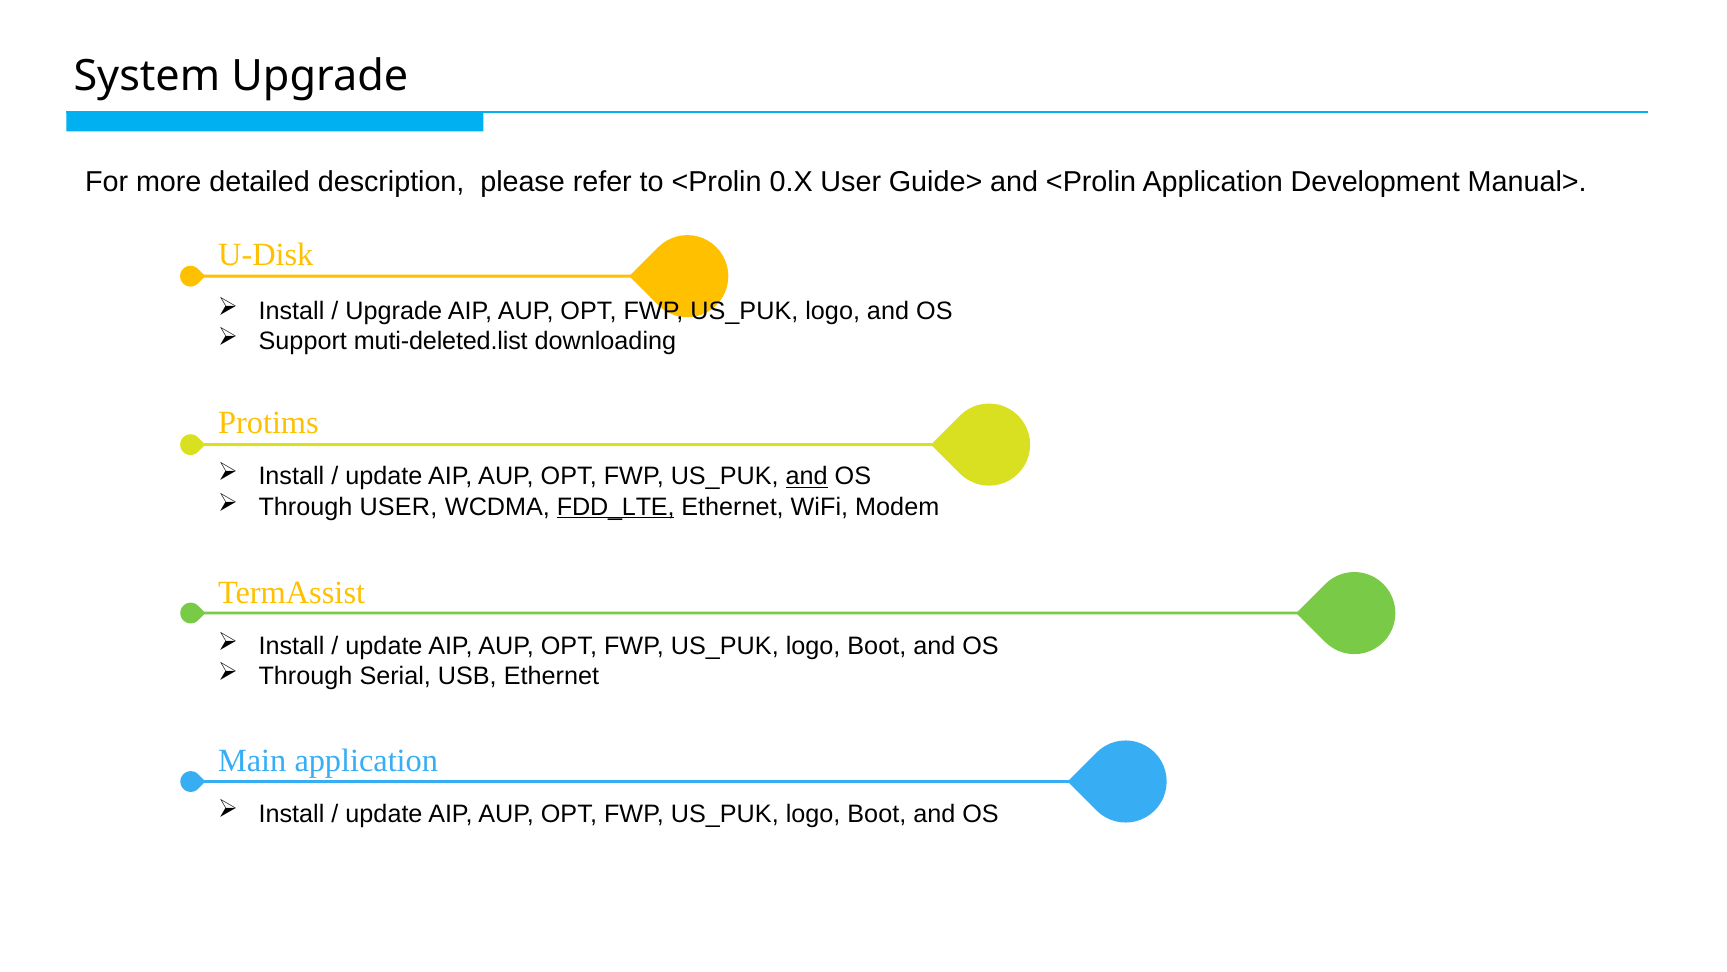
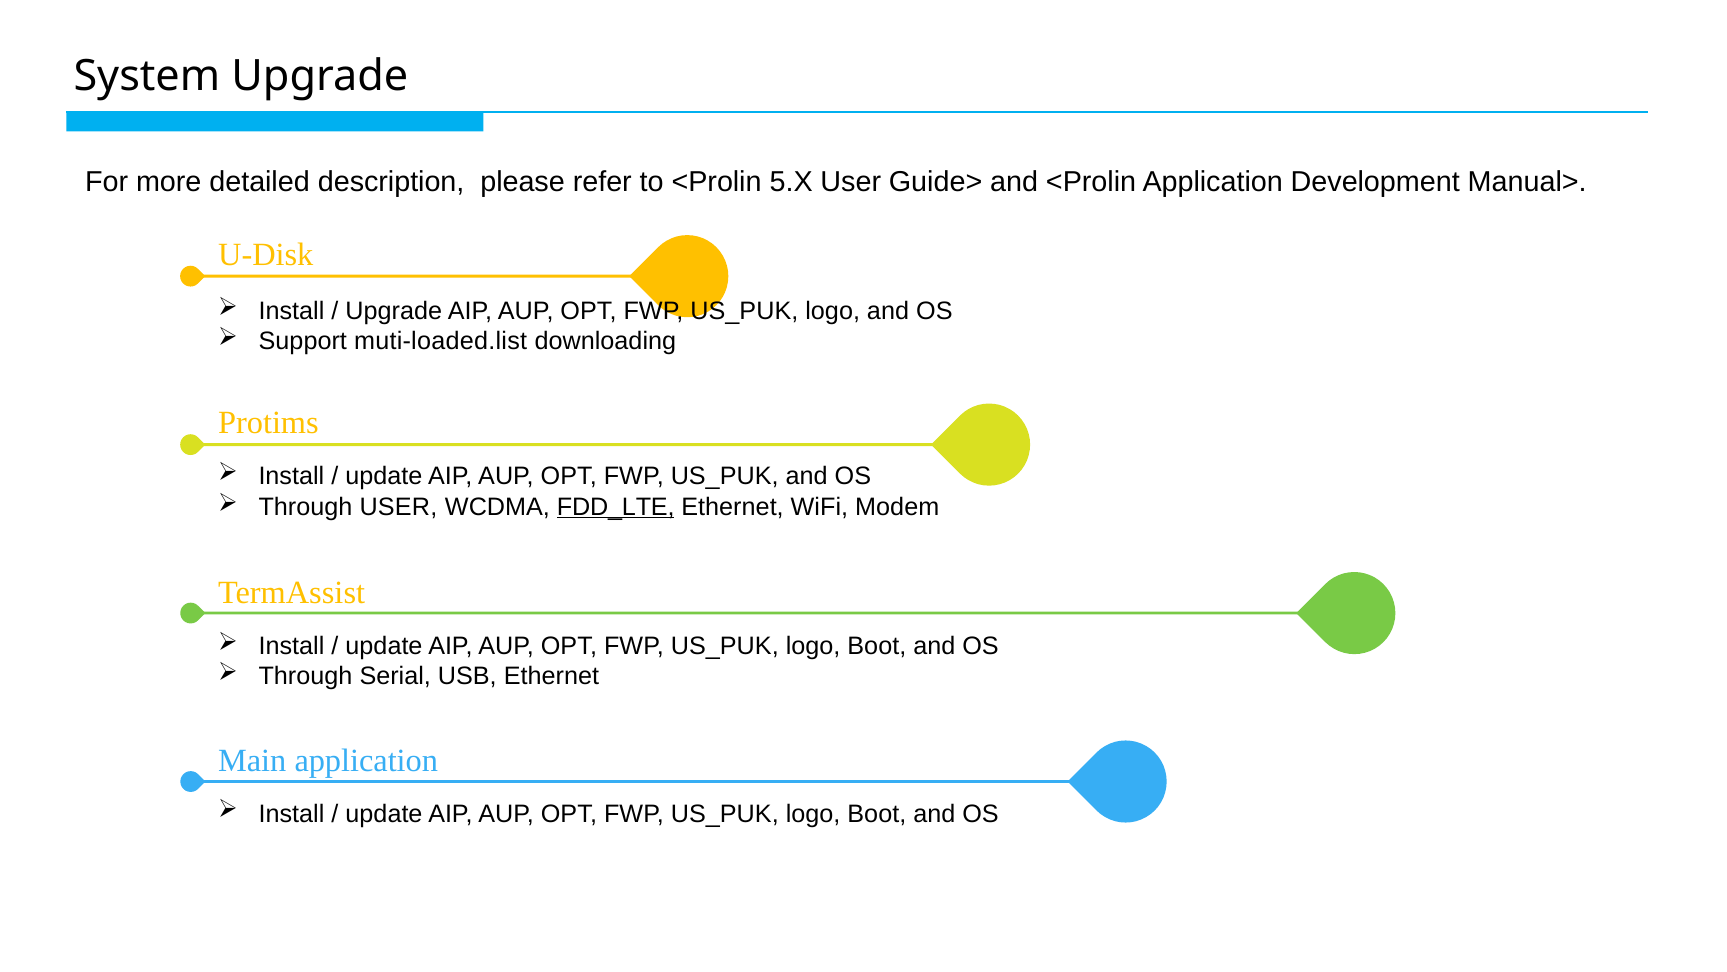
0.X: 0.X -> 5.X
muti-deleted.list: muti-deleted.list -> muti-loaded.list
and at (807, 476) underline: present -> none
